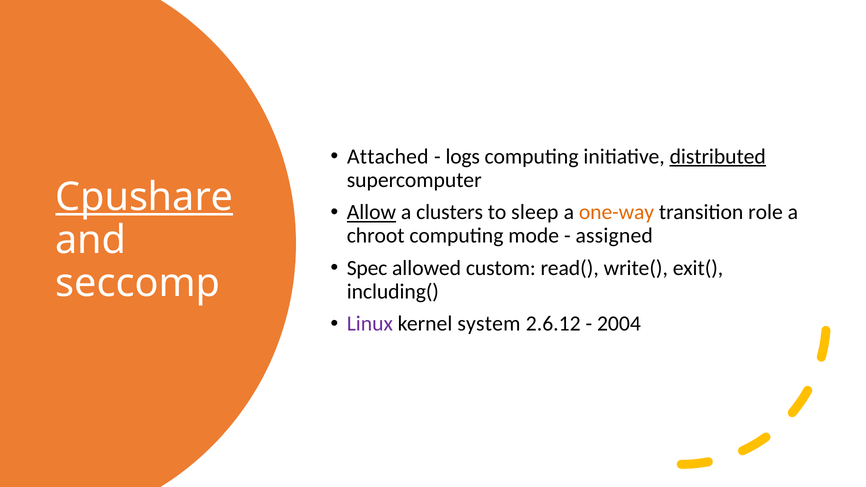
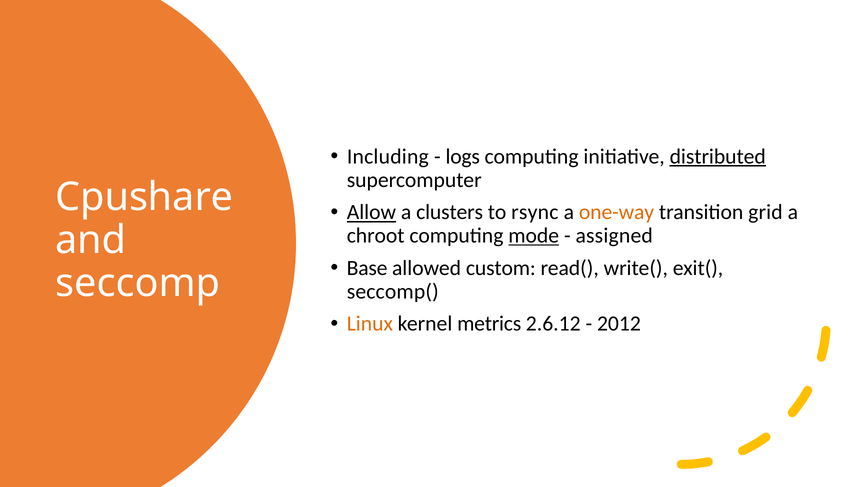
Attached: Attached -> Including
Cpushare underline: present -> none
sleep: sleep -> rsync
role: role -> grid
mode underline: none -> present
Spec: Spec -> Base
including(: including( -> seccomp(
Linux colour: purple -> orange
system: system -> metrics
2004: 2004 -> 2012
